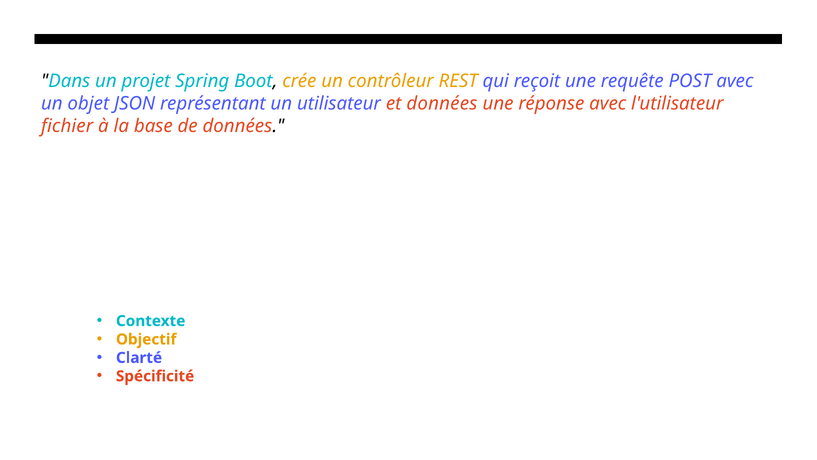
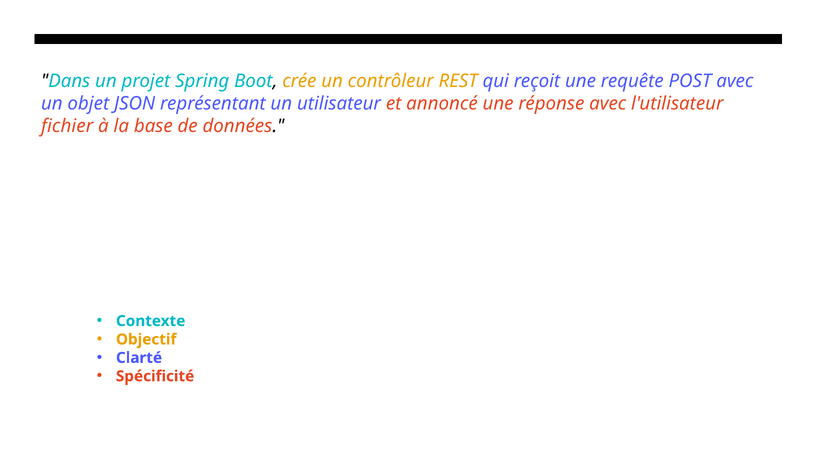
et données: données -> annoncé
